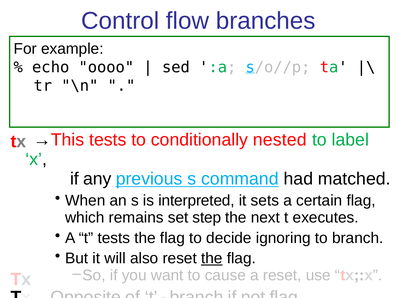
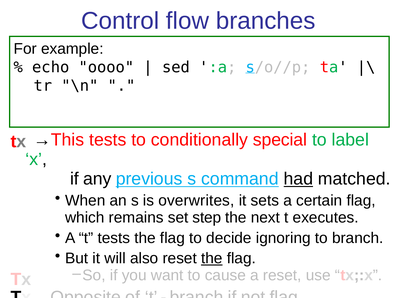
nested: nested -> special
had underline: none -> present
interpreted: interpreted -> overwrites
